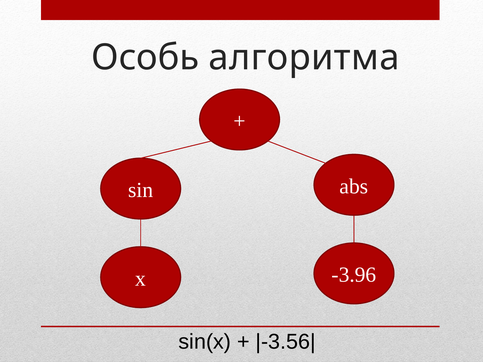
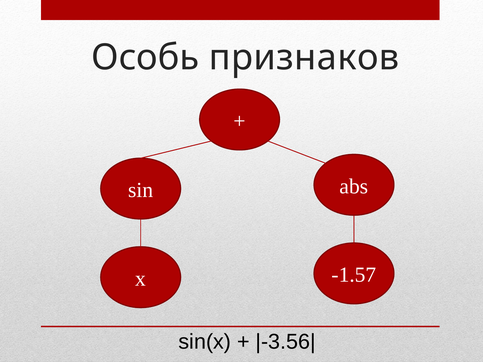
алгоритма: алгоритма -> признаков
-3.96: -3.96 -> -1.57
